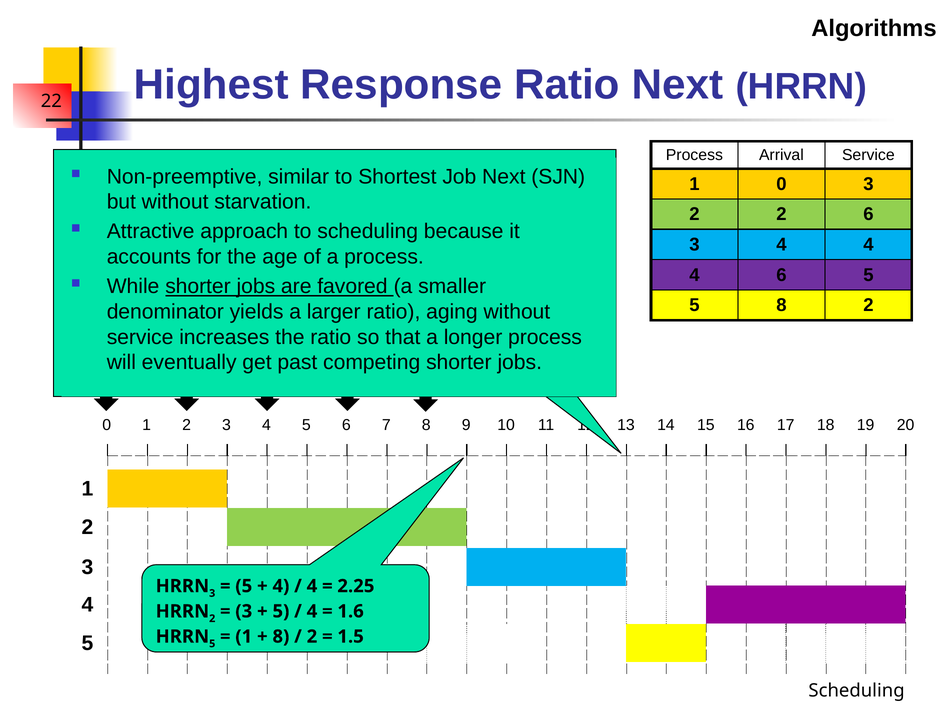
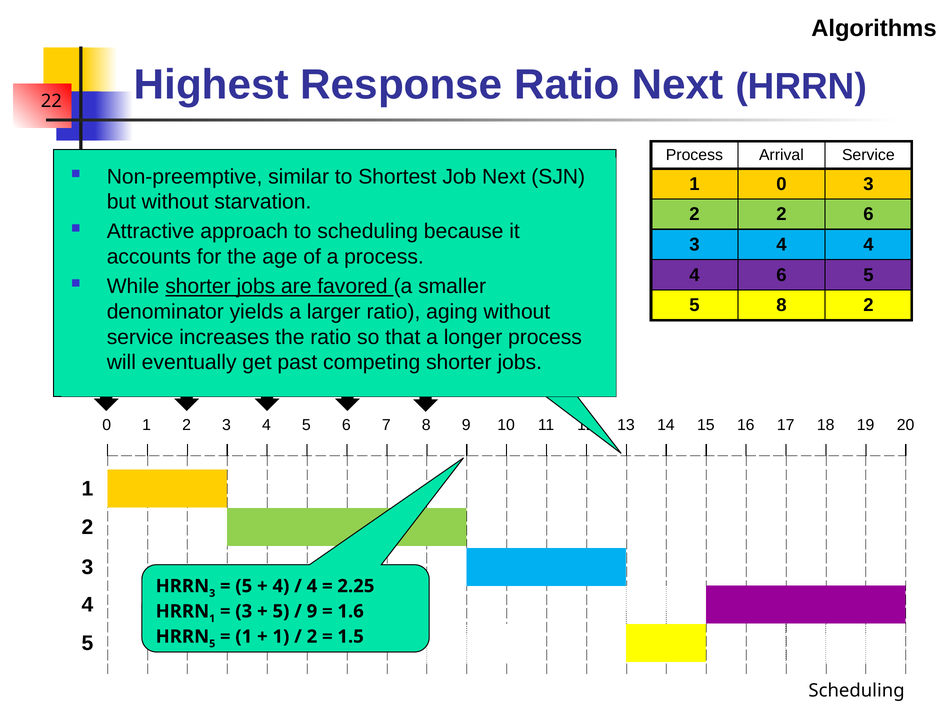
HRRN 2: 2 -> 1
4 at (312, 612): 4 -> 9
8 at (281, 637): 8 -> 1
